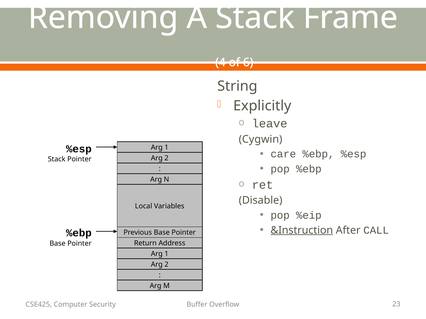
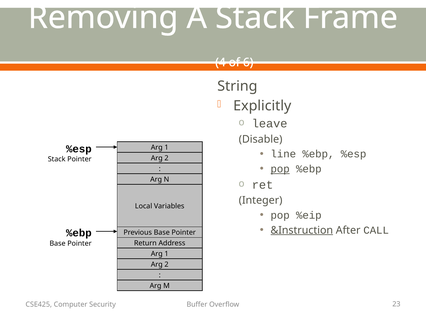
Cygwin: Cygwin -> Disable
care: care -> line
pop at (280, 169) underline: none -> present
Disable: Disable -> Integer
